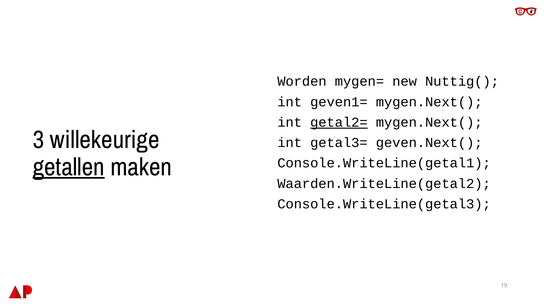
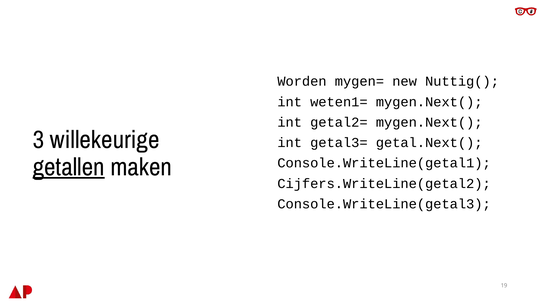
geven1=: geven1= -> weten1=
getal2= underline: present -> none
geven.Next(: geven.Next( -> getal.Next(
Waarden.WriteLine(getal2: Waarden.WriteLine(getal2 -> Cijfers.WriteLine(getal2
